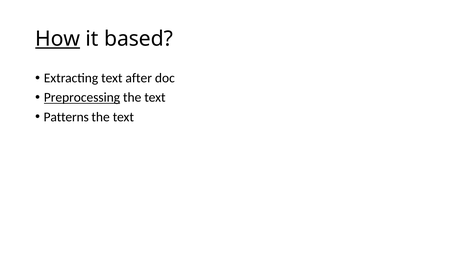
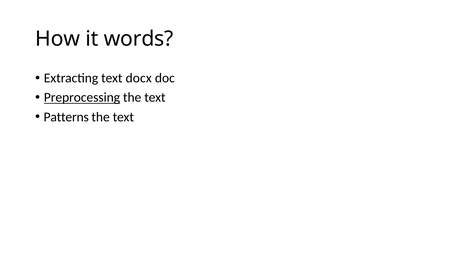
How underline: present -> none
based: based -> words
after: after -> docx
